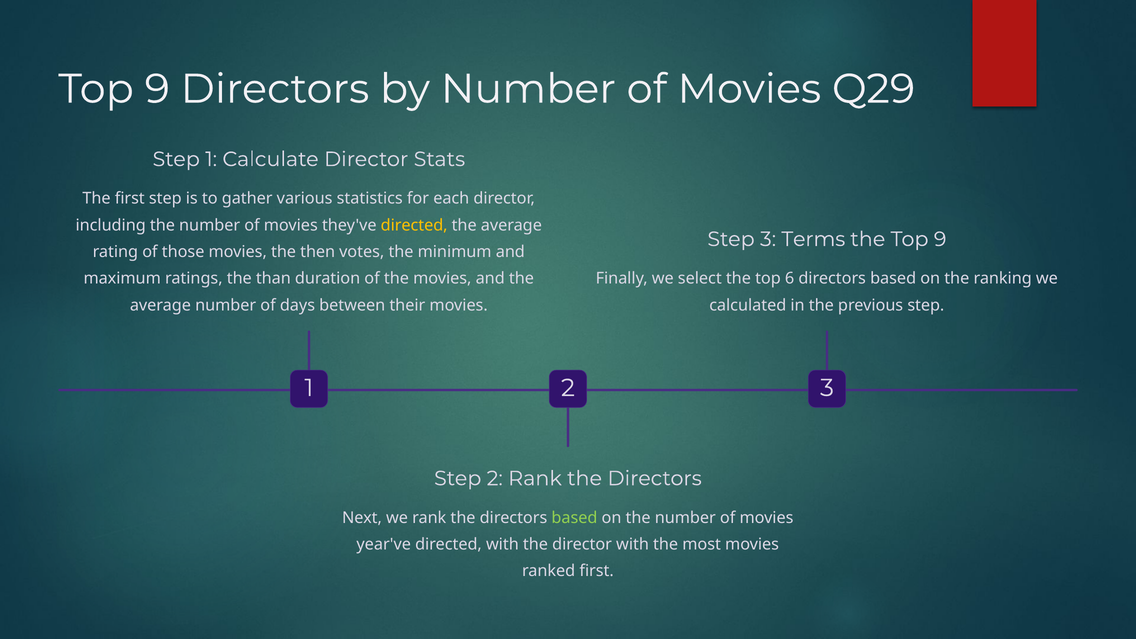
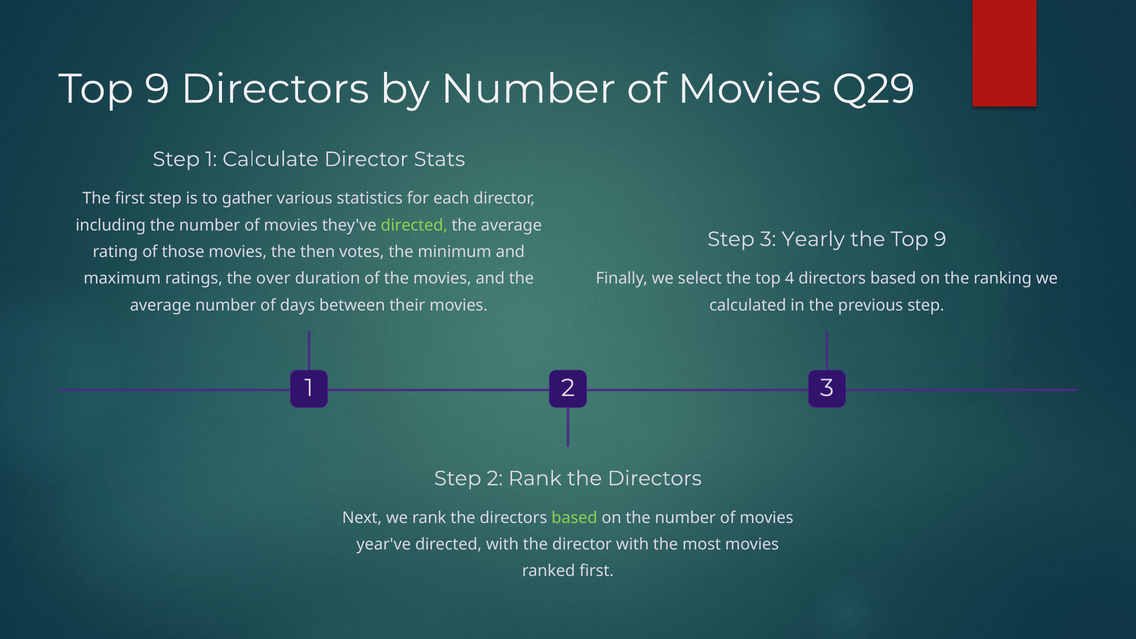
directed at (414, 225) colour: yellow -> light green
Terms: Terms -> Yearly
than: than -> over
6: 6 -> 4
